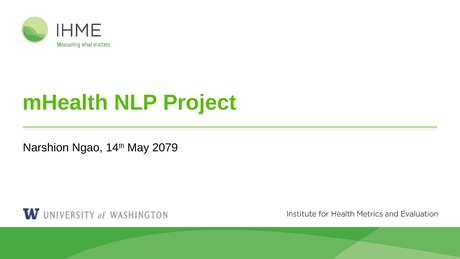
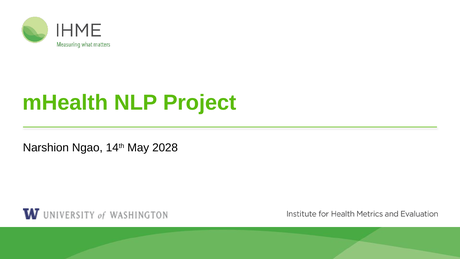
2079: 2079 -> 2028
